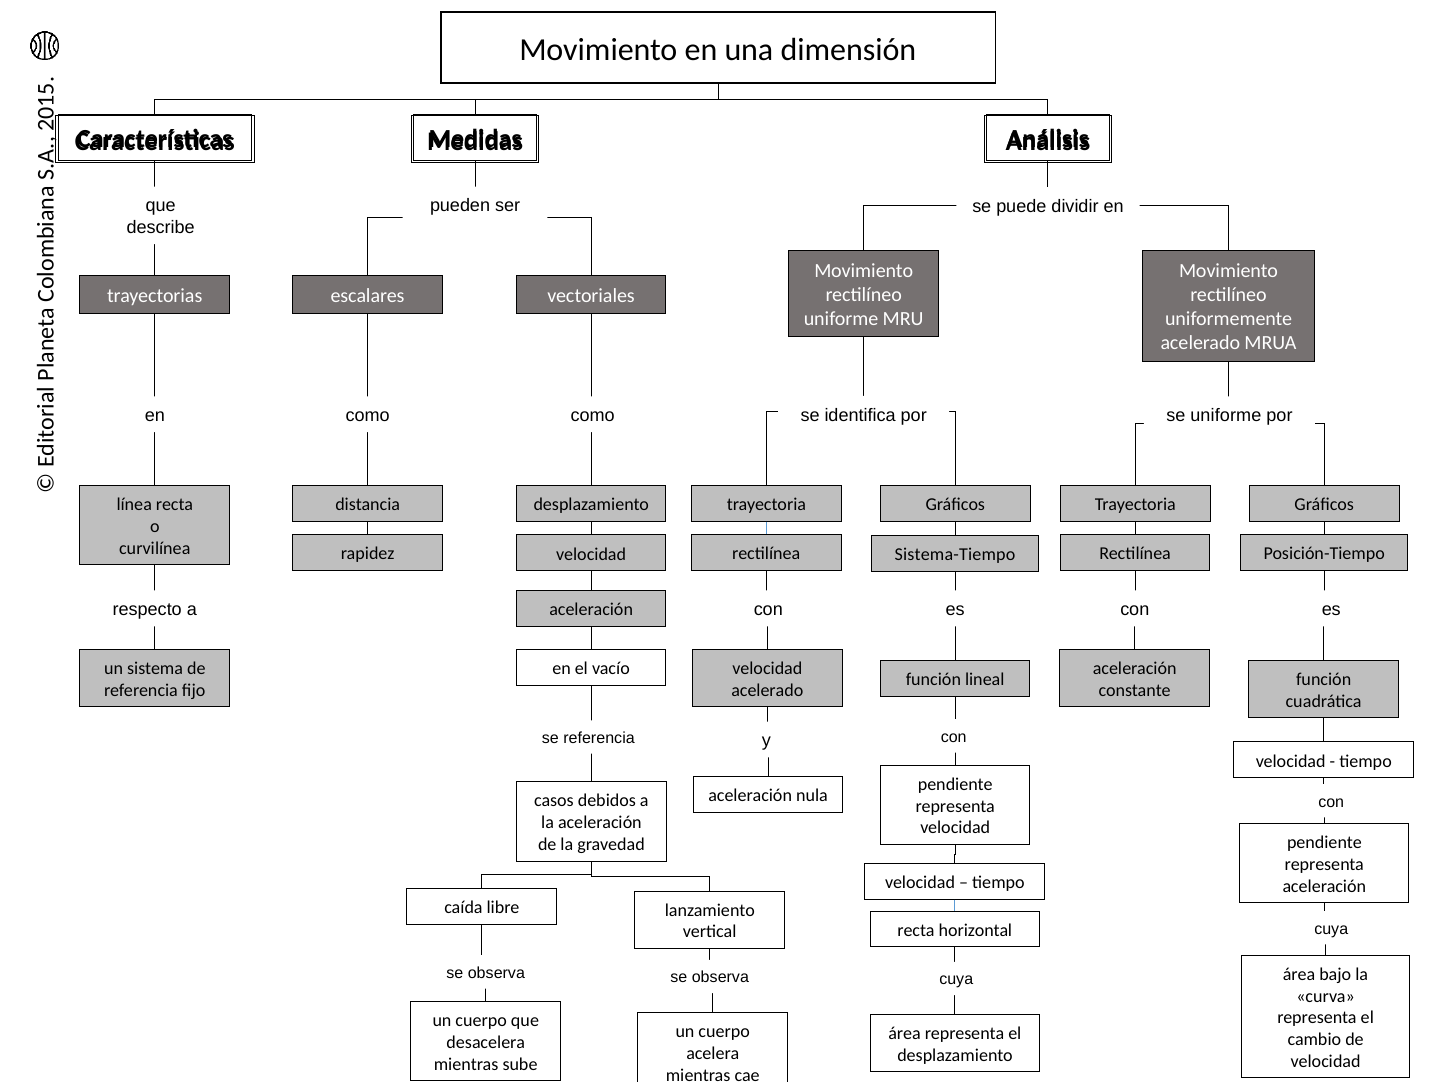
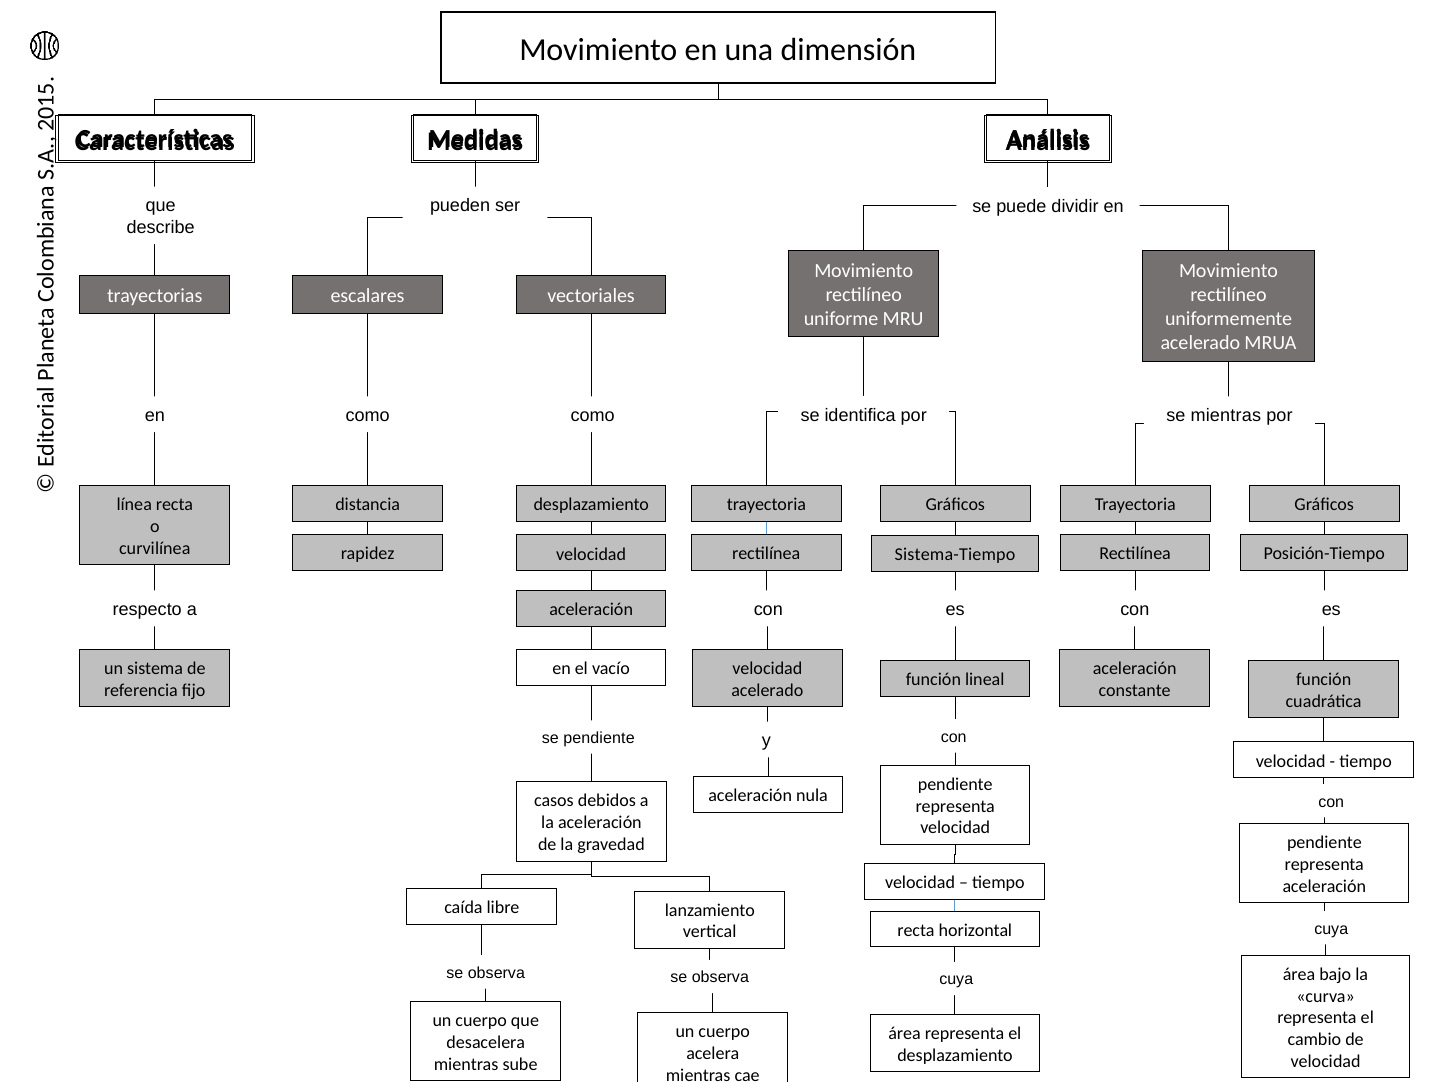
se uniforme: uniforme -> mientras
se referencia: referencia -> pendiente
